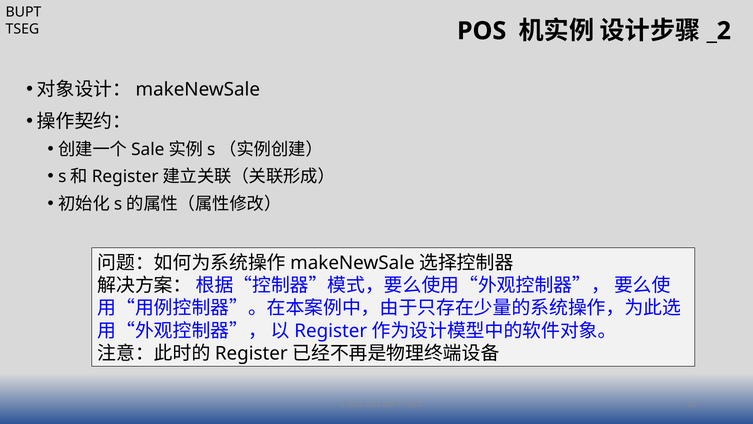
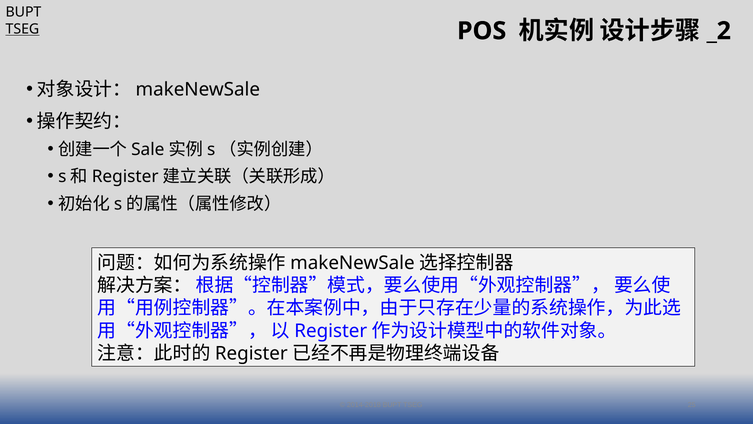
TSEG at (22, 29) underline: none -> present
